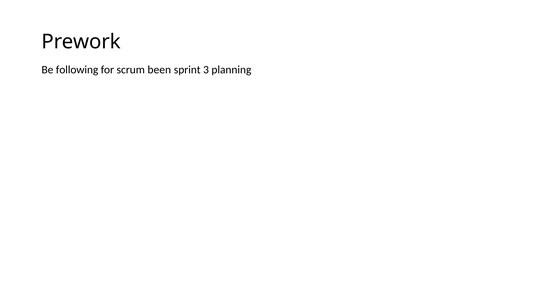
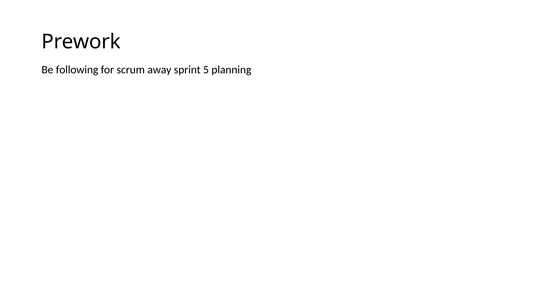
been: been -> away
3: 3 -> 5
